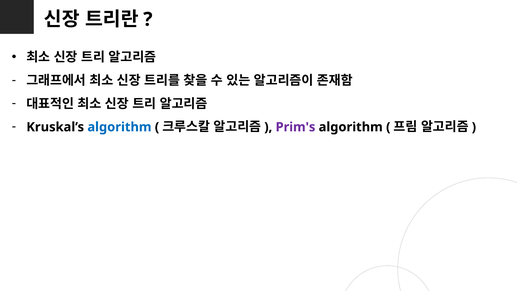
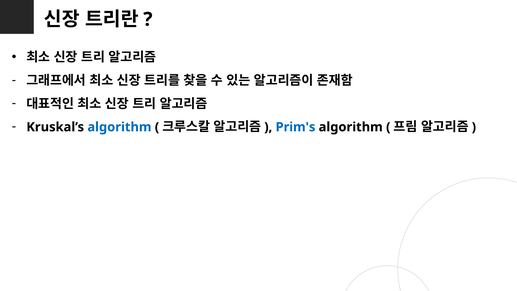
Prim's colour: purple -> blue
